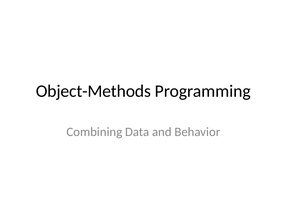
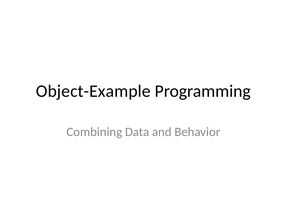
Object-Methods: Object-Methods -> Object-Example
